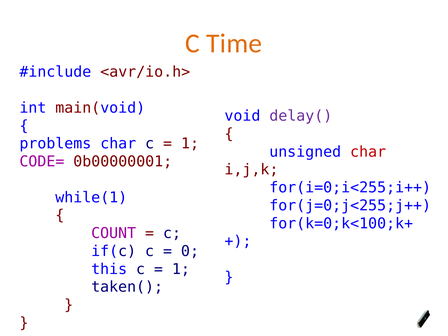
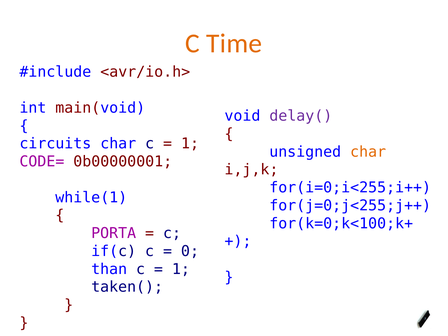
problems: problems -> circuits
char at (368, 152) colour: red -> orange
COUNT: COUNT -> PORTA
this: this -> than
